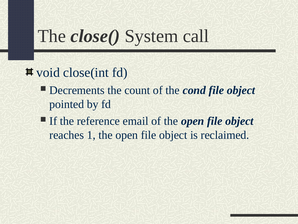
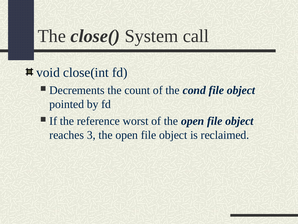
email: email -> worst
1: 1 -> 3
